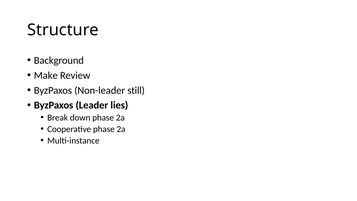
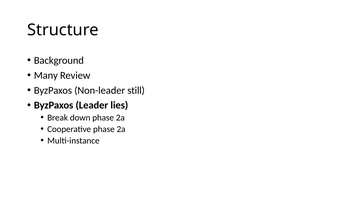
Make: Make -> Many
